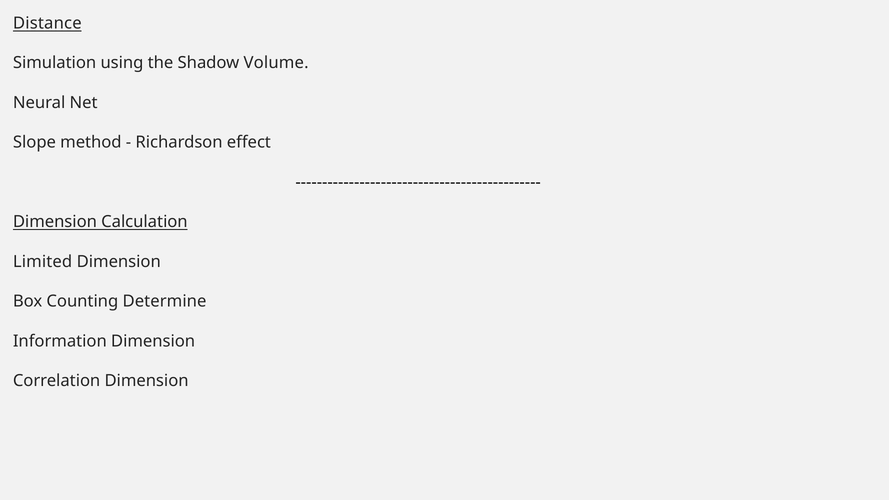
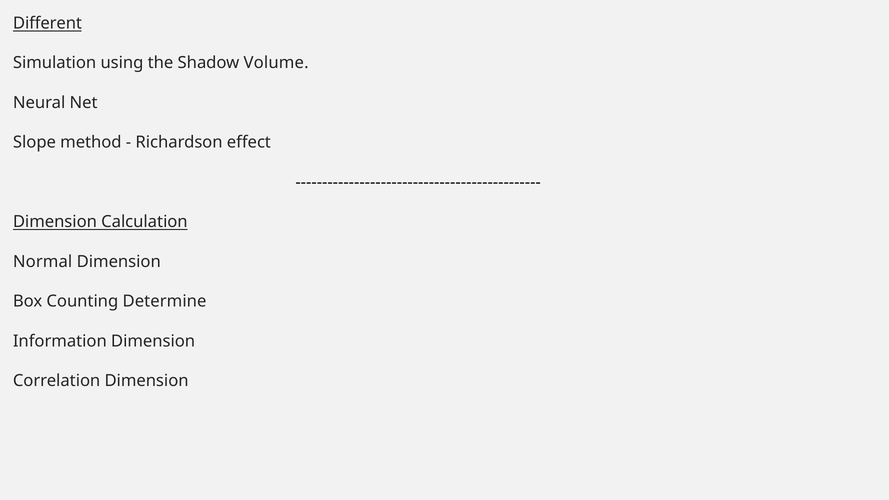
Distance: Distance -> Different
Limited: Limited -> Normal
